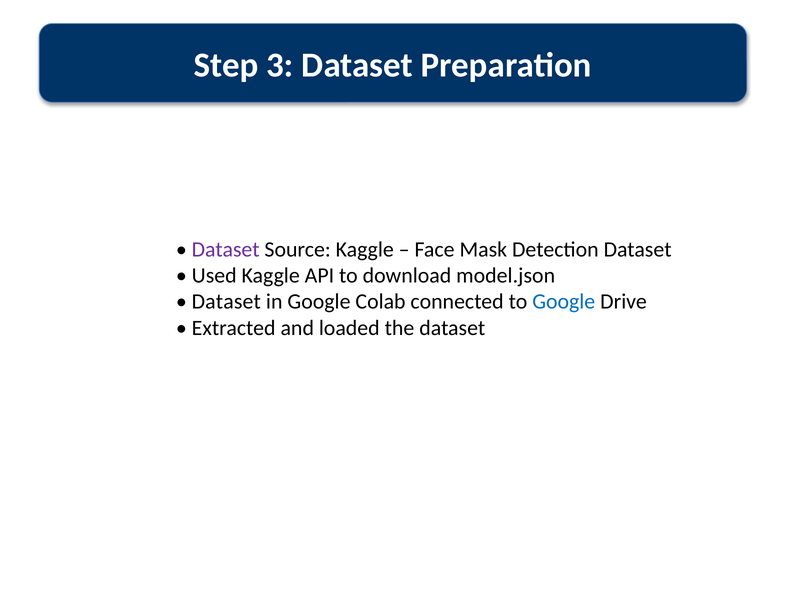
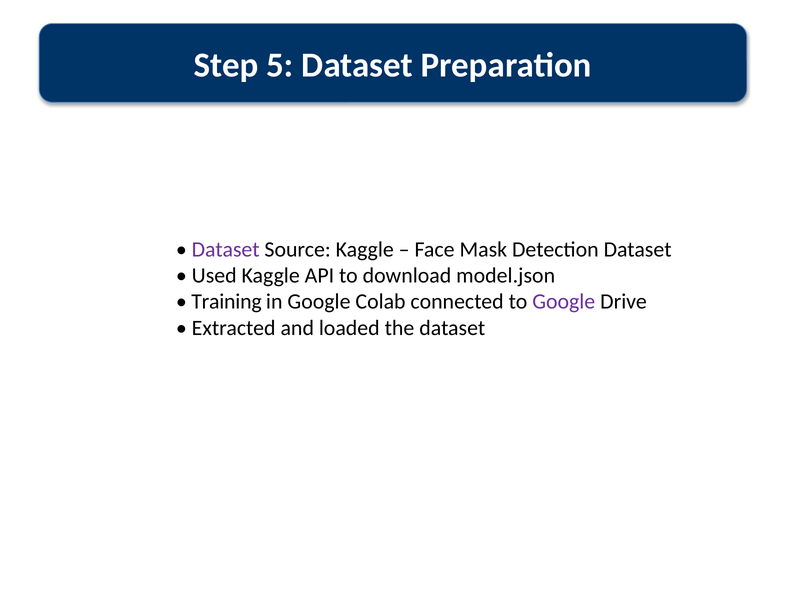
3: 3 -> 5
Dataset at (226, 301): Dataset -> Training
Google at (564, 301) colour: blue -> purple
